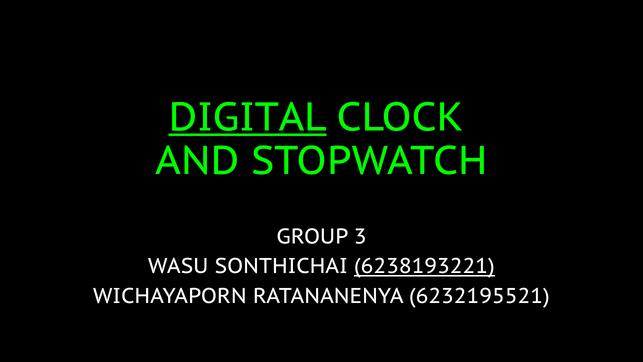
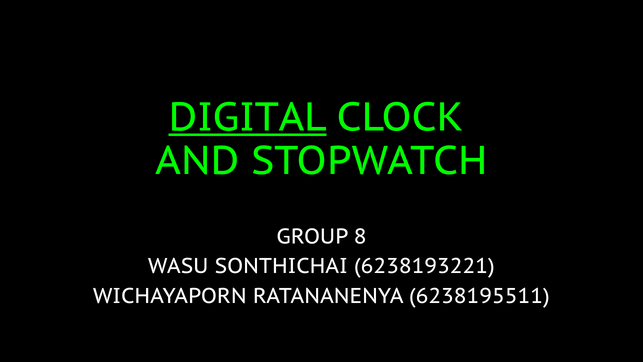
3: 3 -> 8
6238193221 underline: present -> none
6232195521: 6232195521 -> 6238195511
